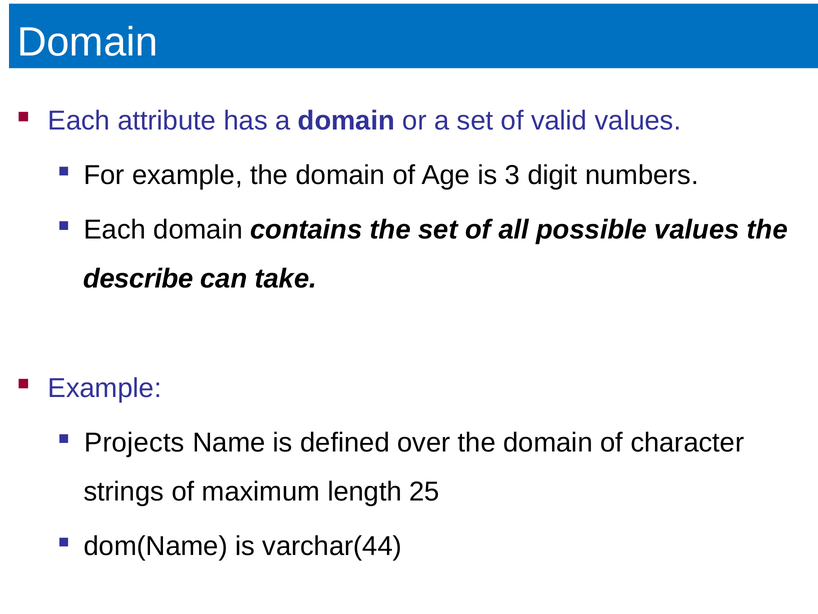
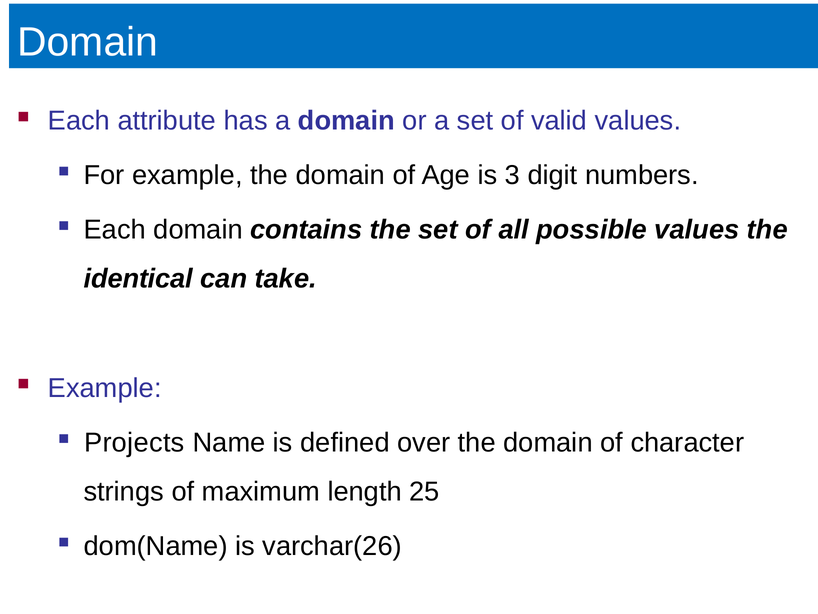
describe: describe -> identical
varchar(44: varchar(44 -> varchar(26
